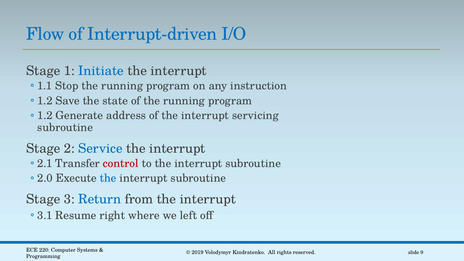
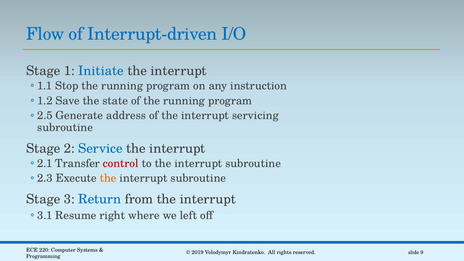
1.2 at (45, 116): 1.2 -> 2.5
2.0: 2.0 -> 2.3
the at (108, 178) colour: blue -> orange
